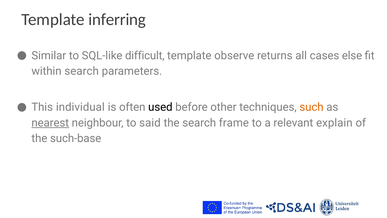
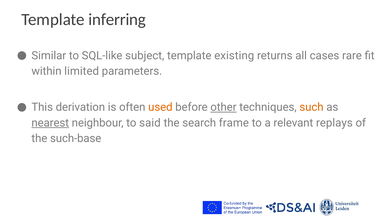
difficult: difficult -> subject
observe: observe -> existing
else: else -> rare
within search: search -> limited
individual: individual -> derivation
used colour: black -> orange
other underline: none -> present
explain: explain -> replays
